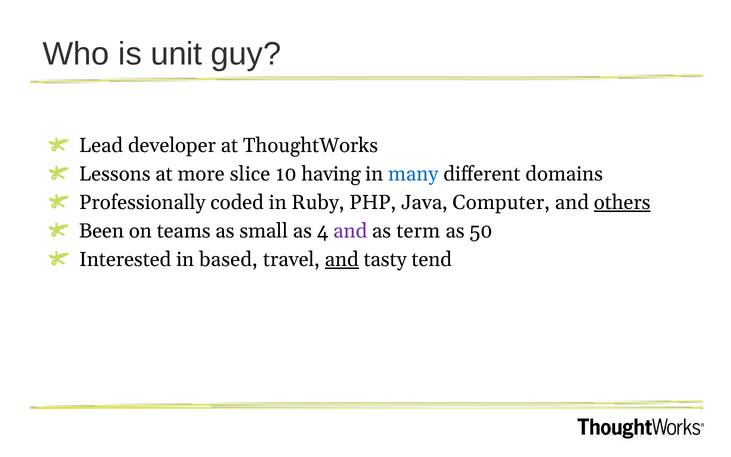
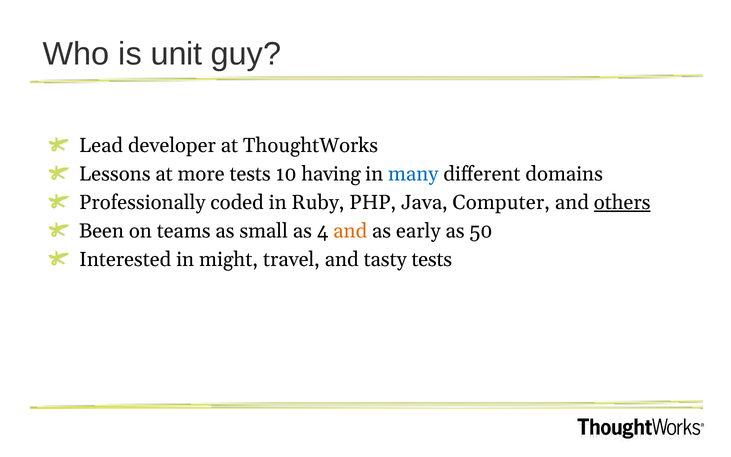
more slice: slice -> tests
and at (350, 231) colour: purple -> orange
term: term -> early
based: based -> might
and at (342, 259) underline: present -> none
tasty tend: tend -> tests
